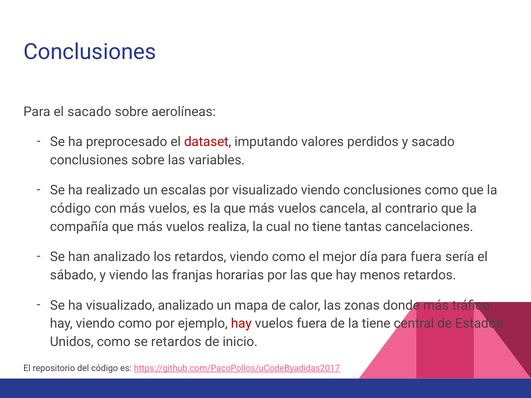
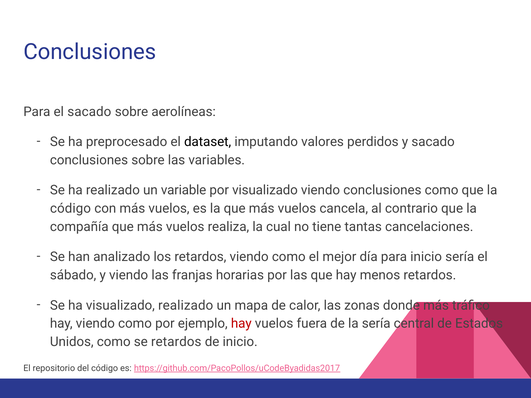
dataset colour: red -> black
escalas: escalas -> variable
para fuera: fuera -> inicio
visualizado analizado: analizado -> realizado
la tiene: tiene -> sería
